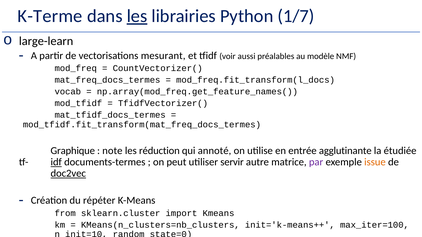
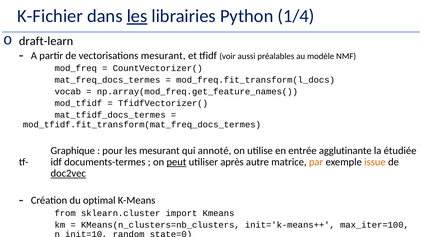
K-Terme: K-Terme -> K-Fichier
1/7: 1/7 -> 1/4
large-learn: large-learn -> draft-learn
note: note -> pour
les réduction: réduction -> mesurant
idf underline: present -> none
peut underline: none -> present
servir: servir -> après
par colour: purple -> orange
répéter: répéter -> optimal
